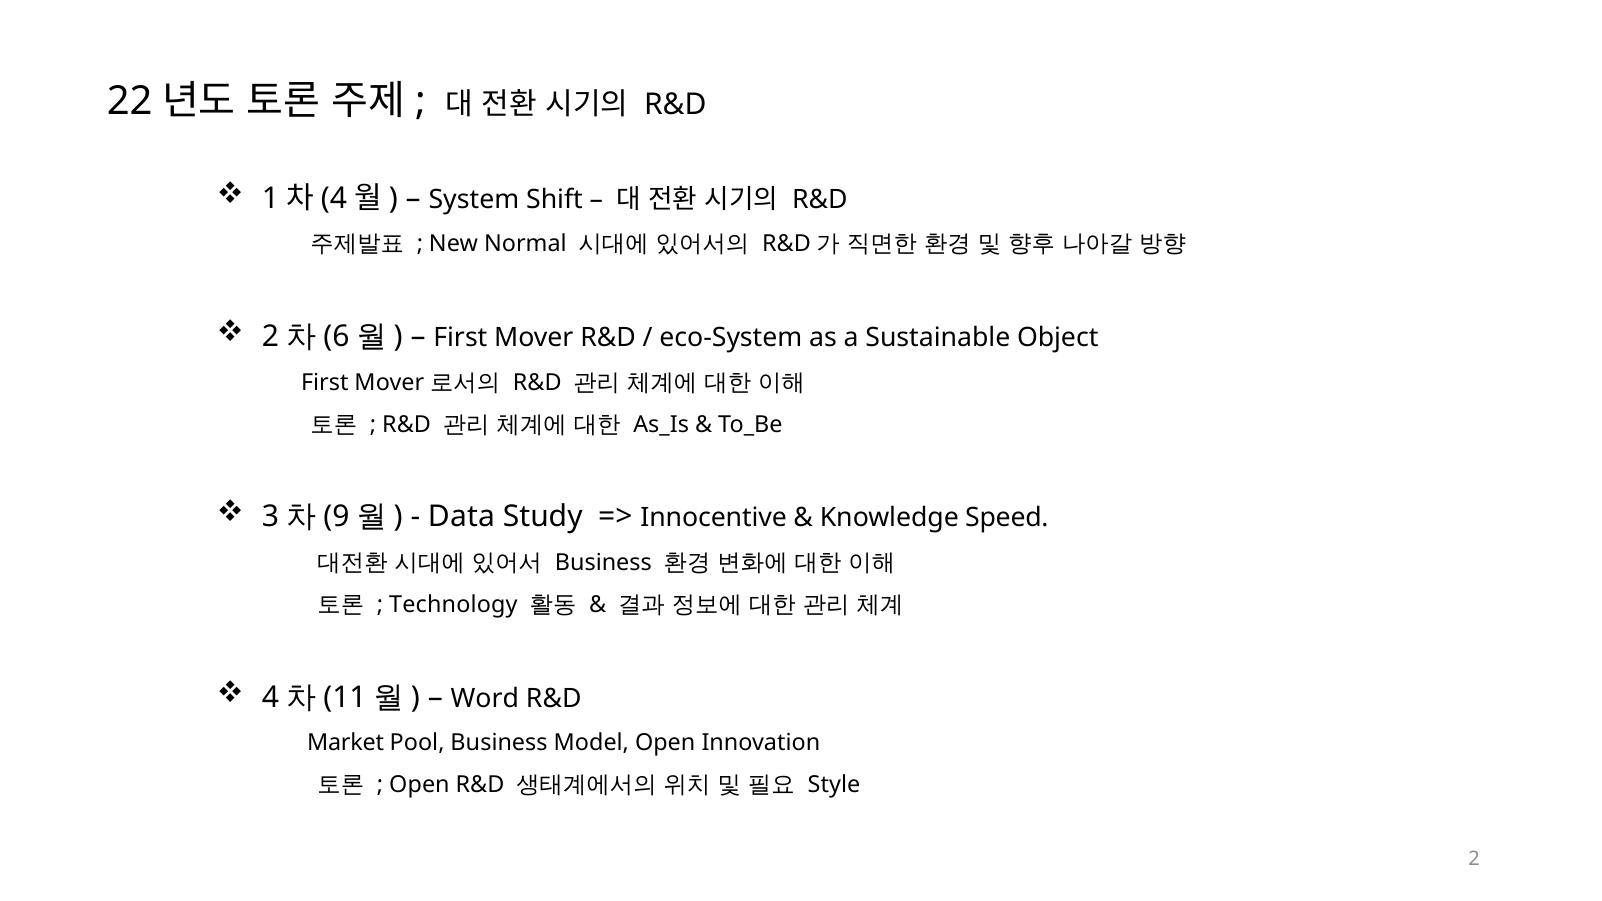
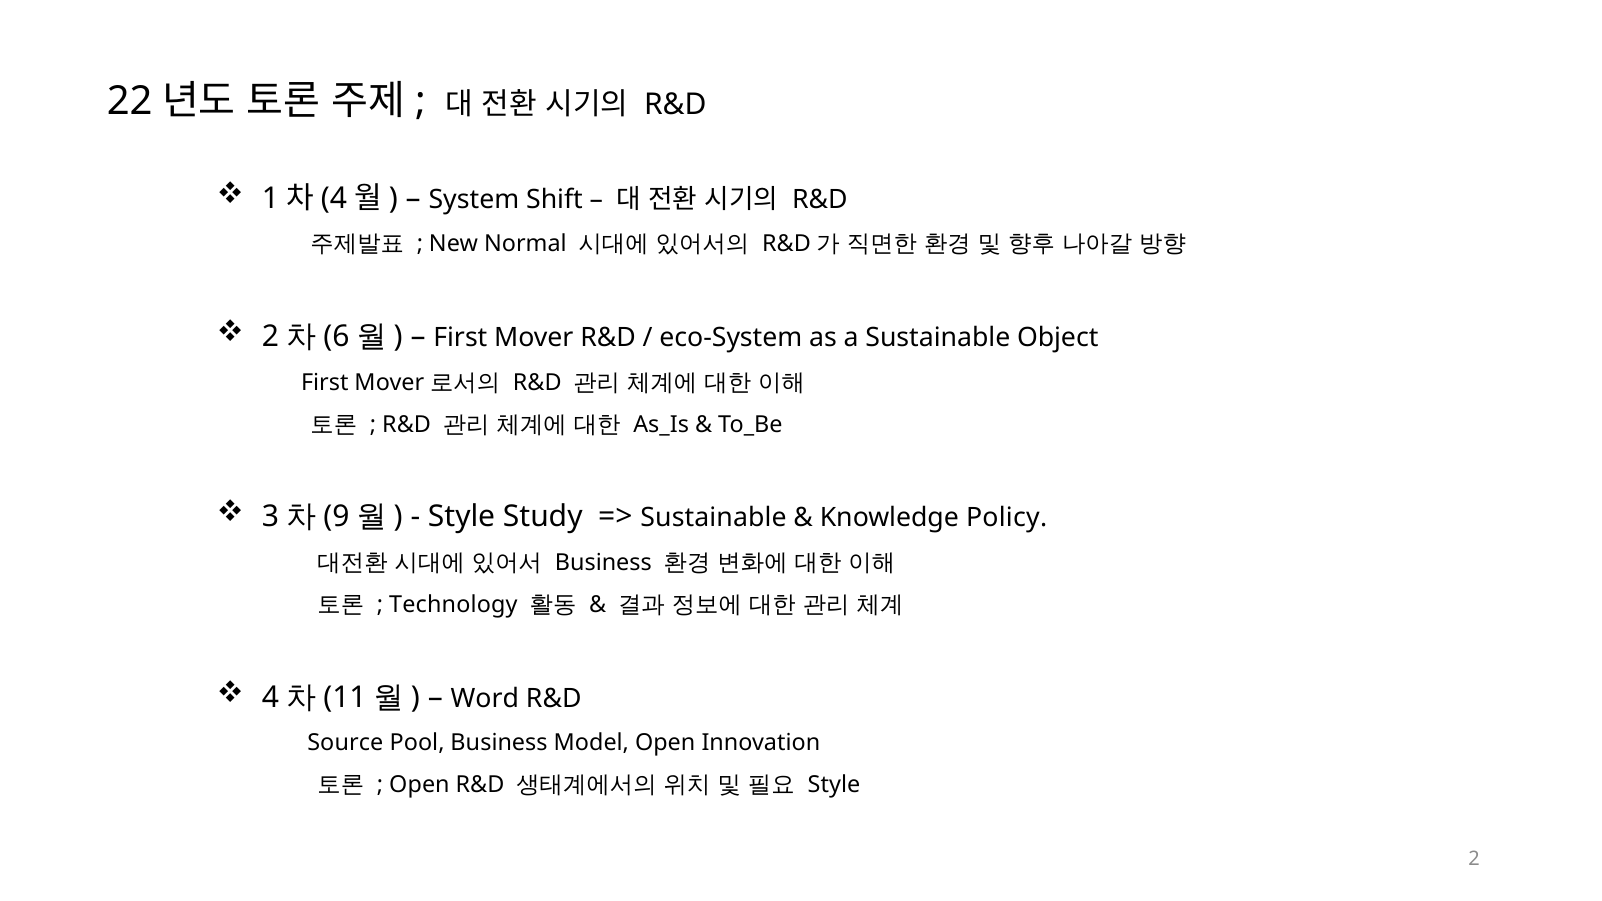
Data at (461, 517): Data -> Style
Innocentive at (714, 518): Innocentive -> Sustainable
Speed: Speed -> Policy
Market: Market -> Source
